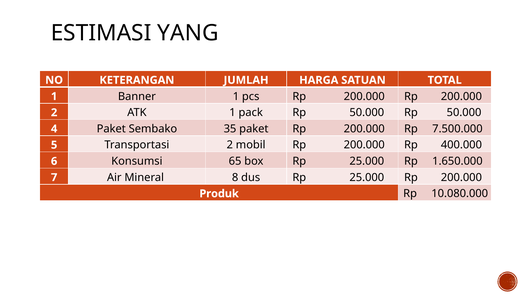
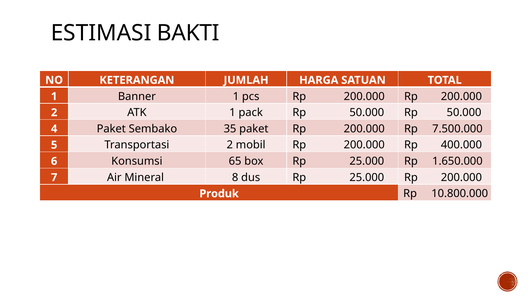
YANG: YANG -> BAKTI
10.080.000: 10.080.000 -> 10.800.000
